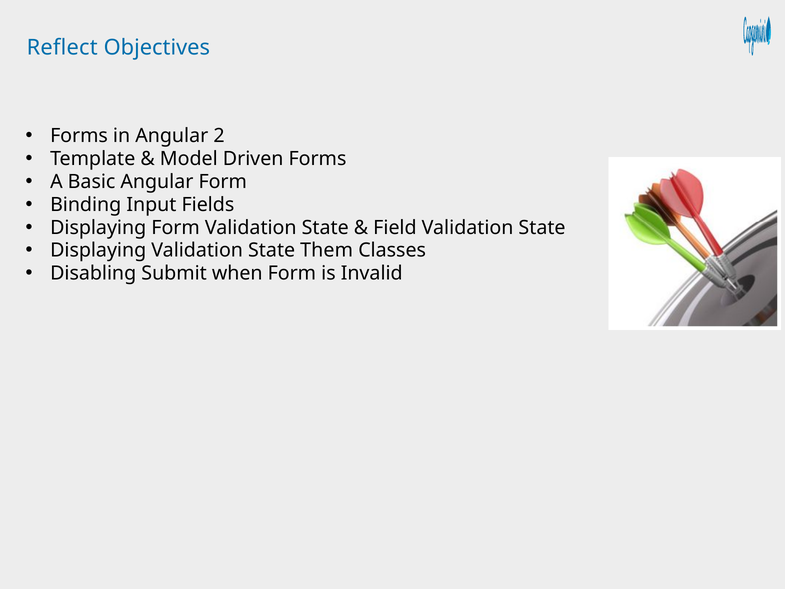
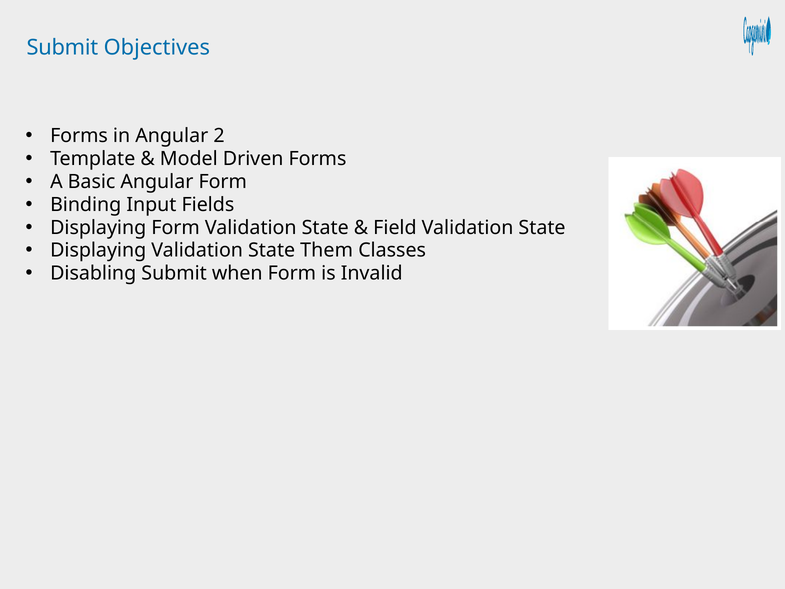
Reflect at (62, 48): Reflect -> Submit
